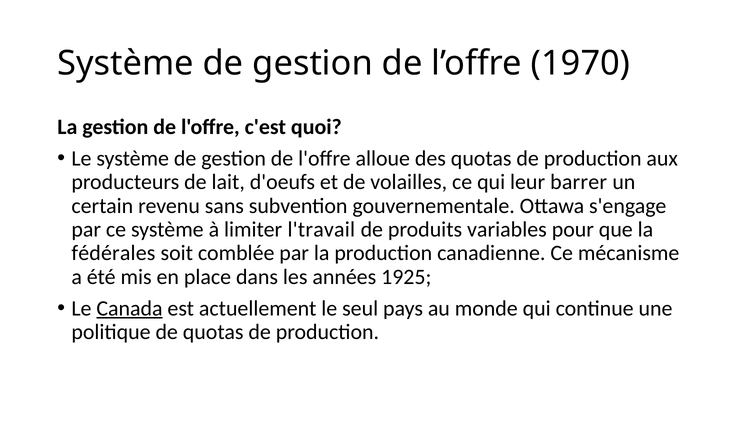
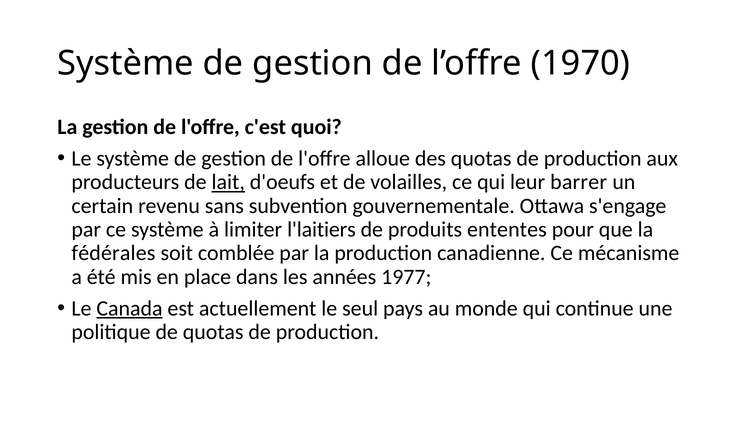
lait underline: none -> present
l'travail: l'travail -> l'laitiers
variables: variables -> ententes
1925: 1925 -> 1977
